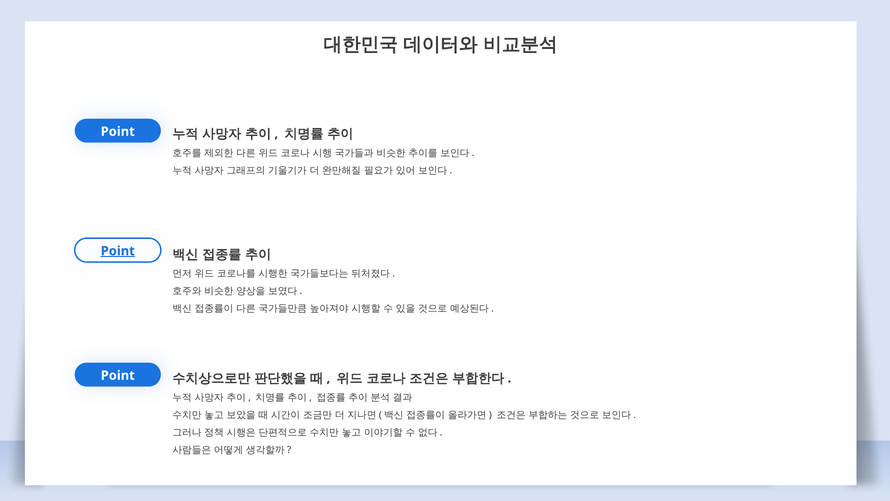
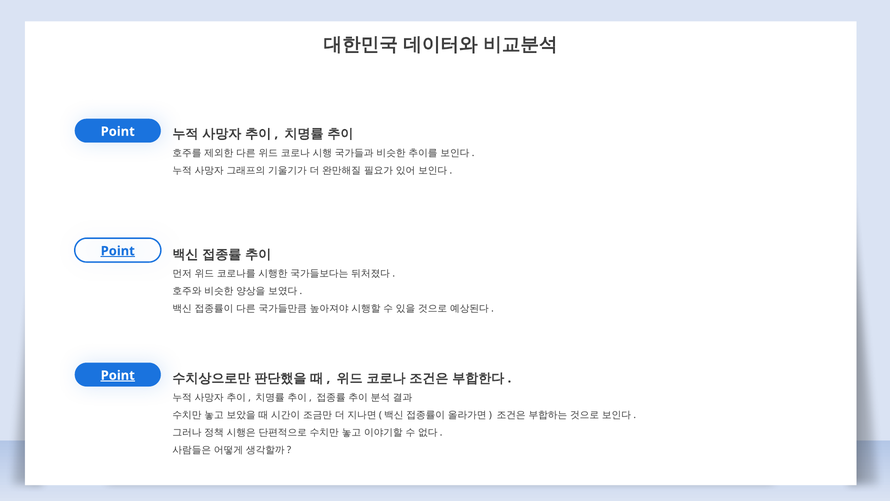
Point at (118, 375) underline: none -> present
